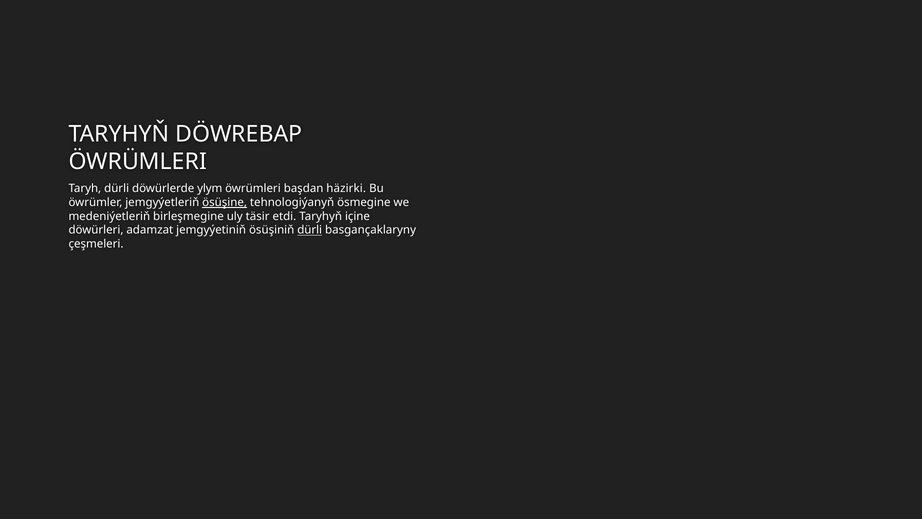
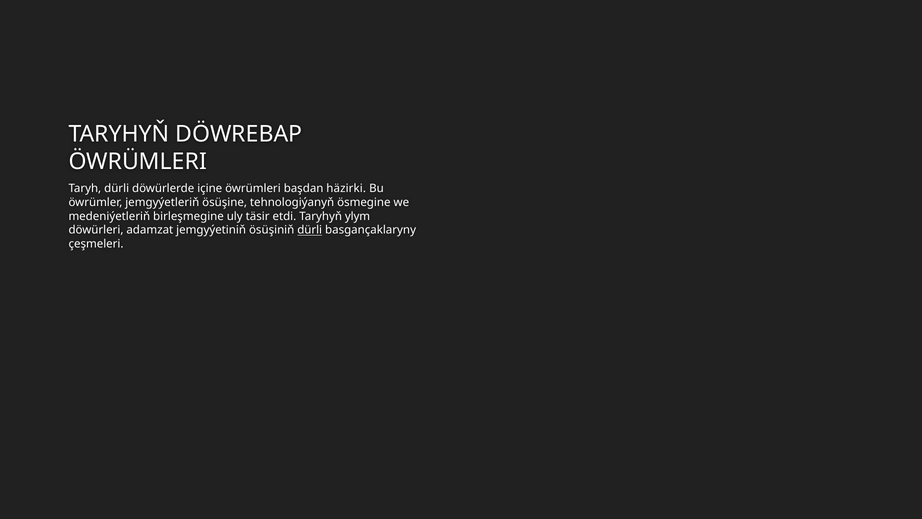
ylym: ylym -> içine
ösüşine underline: present -> none
içine: içine -> ylym
